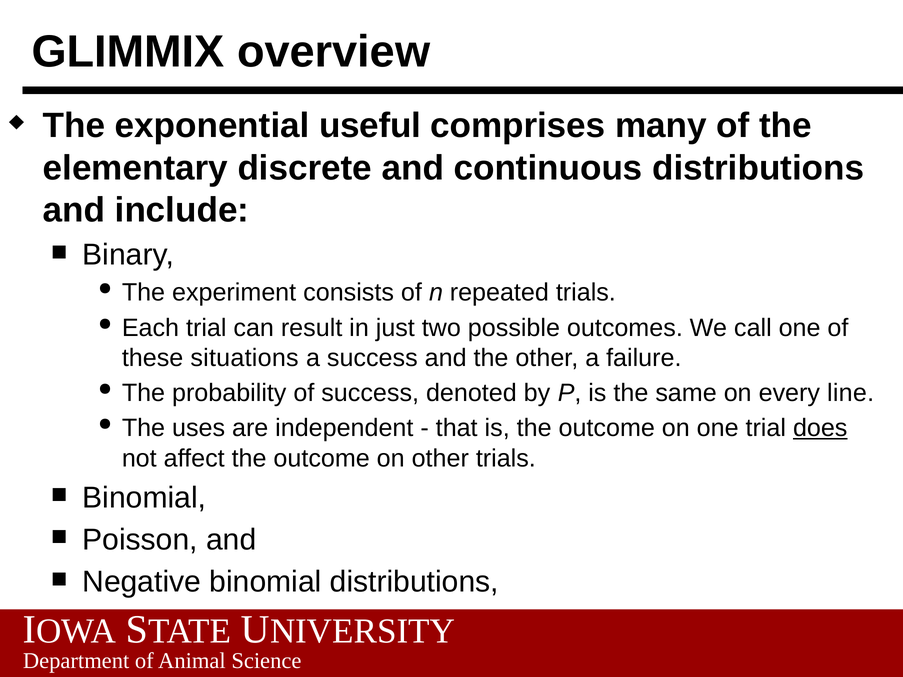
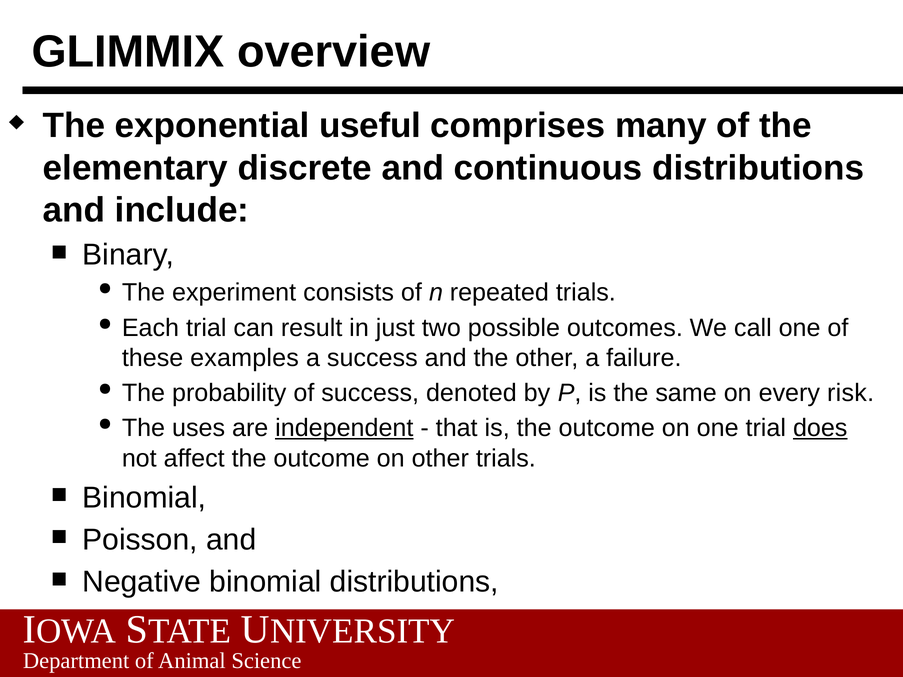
situations: situations -> examples
line: line -> risk
independent underline: none -> present
